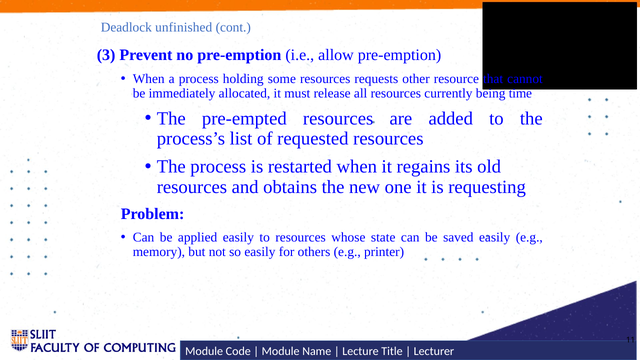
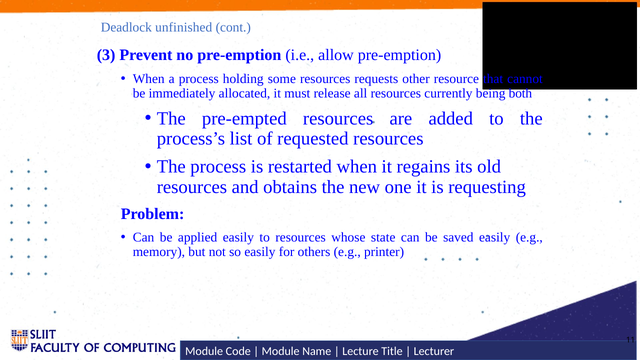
time: time -> both
